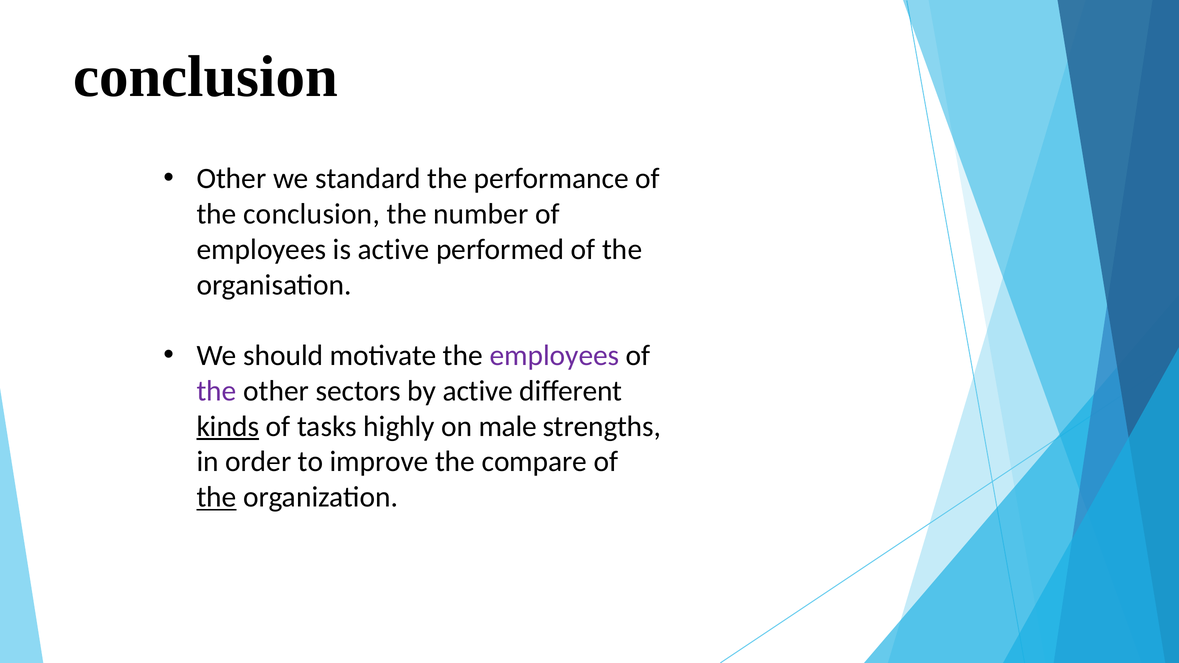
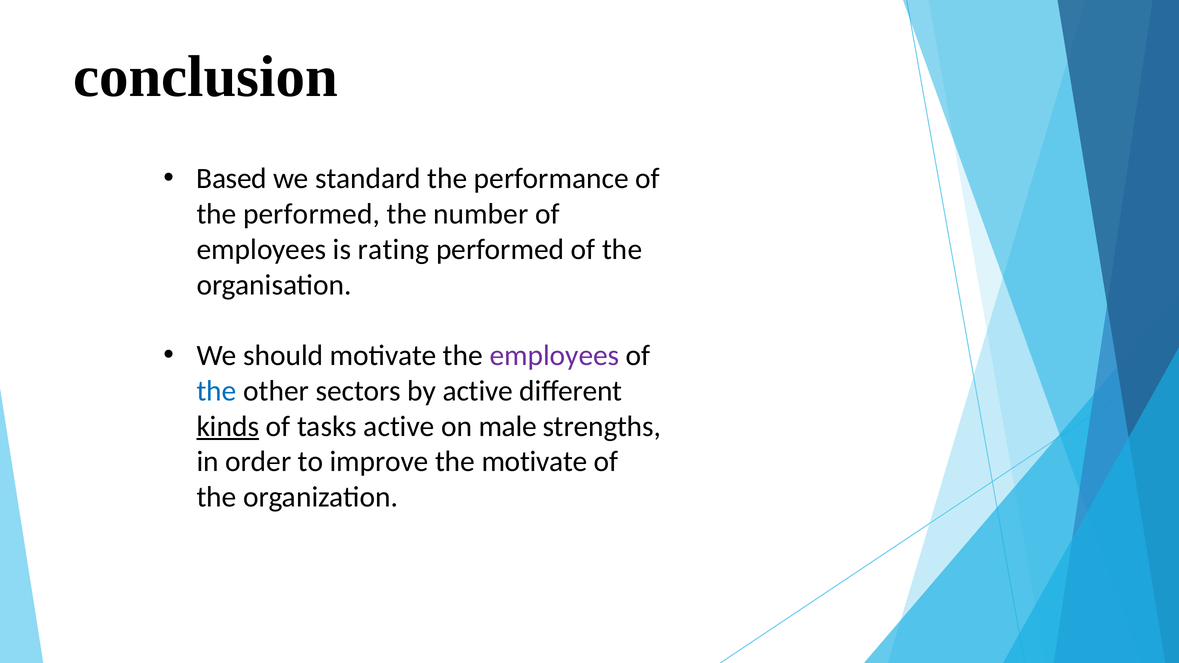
Other at (232, 179): Other -> Based
the conclusion: conclusion -> performed
is active: active -> rating
the at (217, 391) colour: purple -> blue
tasks highly: highly -> active
the compare: compare -> motivate
the at (217, 497) underline: present -> none
